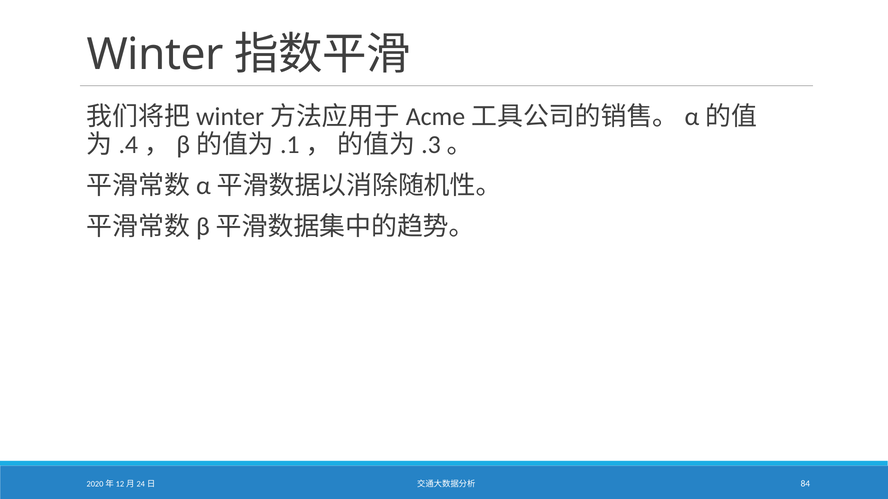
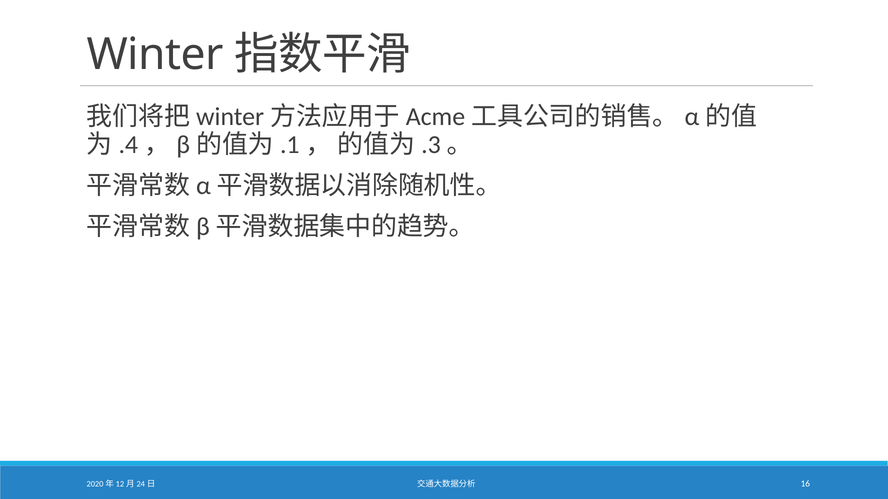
84: 84 -> 16
